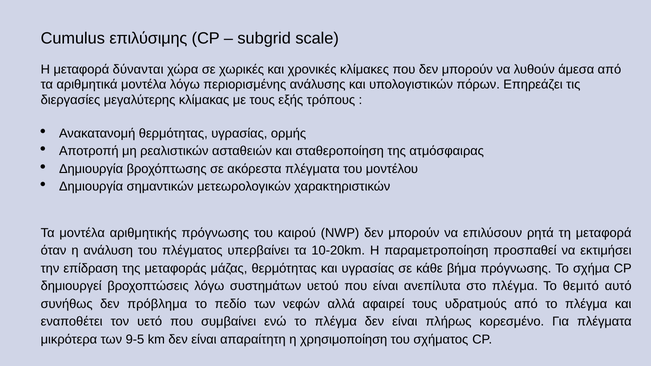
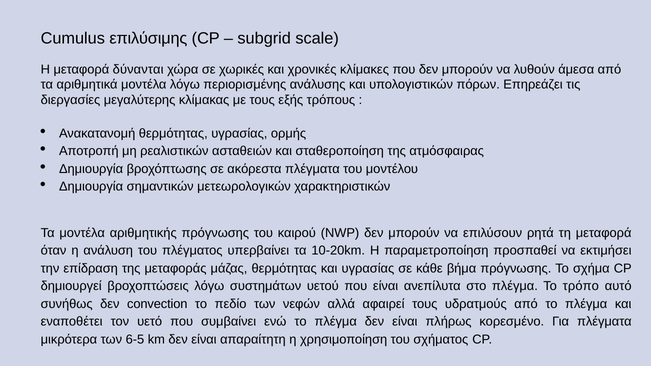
θεμιτό: θεμιτό -> τρόπο
πρόβλημα: πρόβλημα -> convection
9-5: 9-5 -> 6-5
